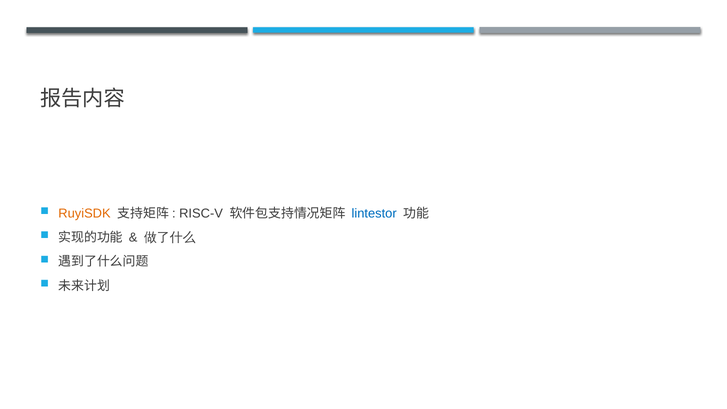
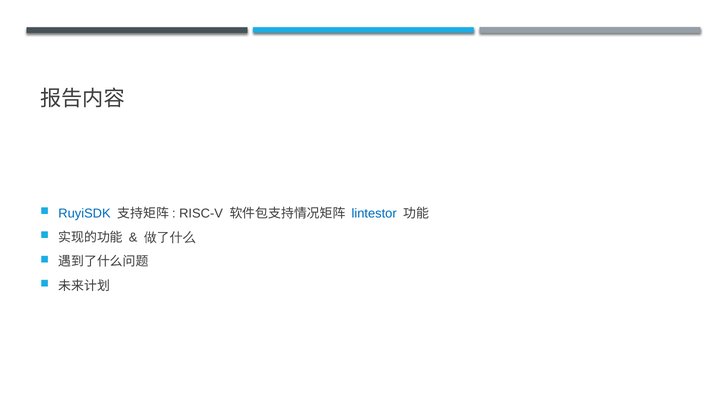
RuyiSDK colour: orange -> blue
